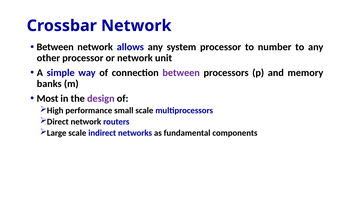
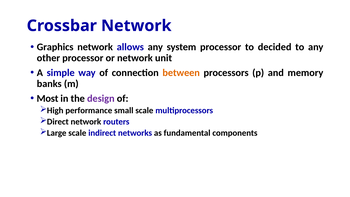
Between at (55, 47): Between -> Graphics
number: number -> decided
between at (181, 73) colour: purple -> orange
